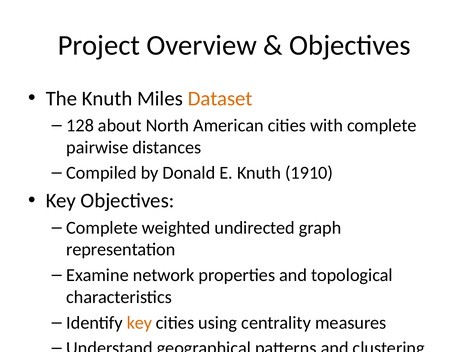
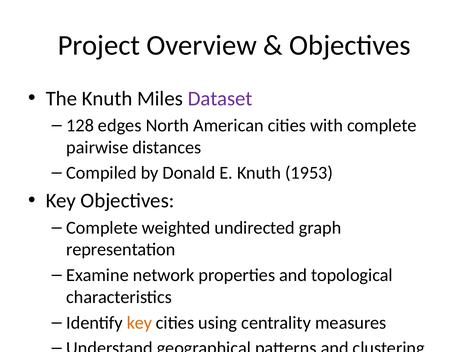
Dataset colour: orange -> purple
128 about: about -> edges
1910: 1910 -> 1953
